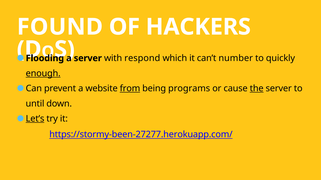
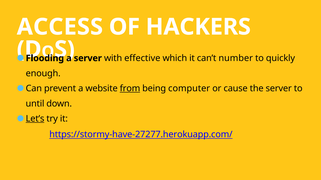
FOUND: FOUND -> ACCESS
respond: respond -> effective
enough underline: present -> none
programs: programs -> computer
the underline: present -> none
https://stormy-been-27277.herokuapp.com/: https://stormy-been-27277.herokuapp.com/ -> https://stormy-have-27277.herokuapp.com/
